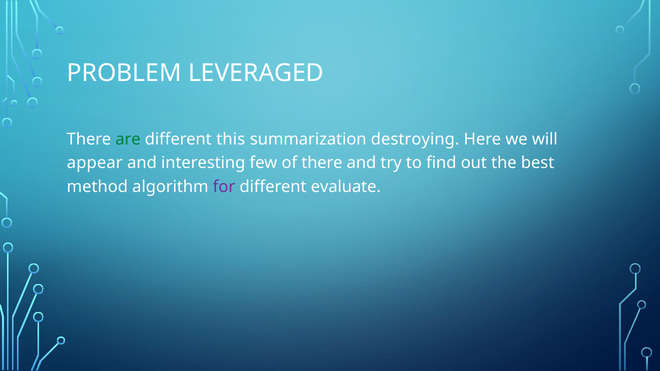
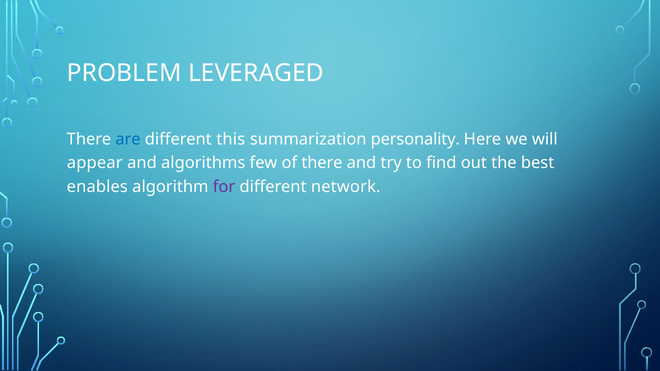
are colour: green -> blue
destroying: destroying -> personality
interesting: interesting -> algorithms
method: method -> enables
evaluate: evaluate -> network
